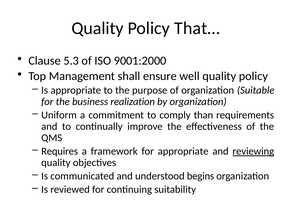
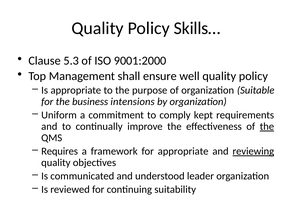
That…: That… -> Skills…
realization: realization -> intensions
than: than -> kept
the at (267, 126) underline: none -> present
begins: begins -> leader
